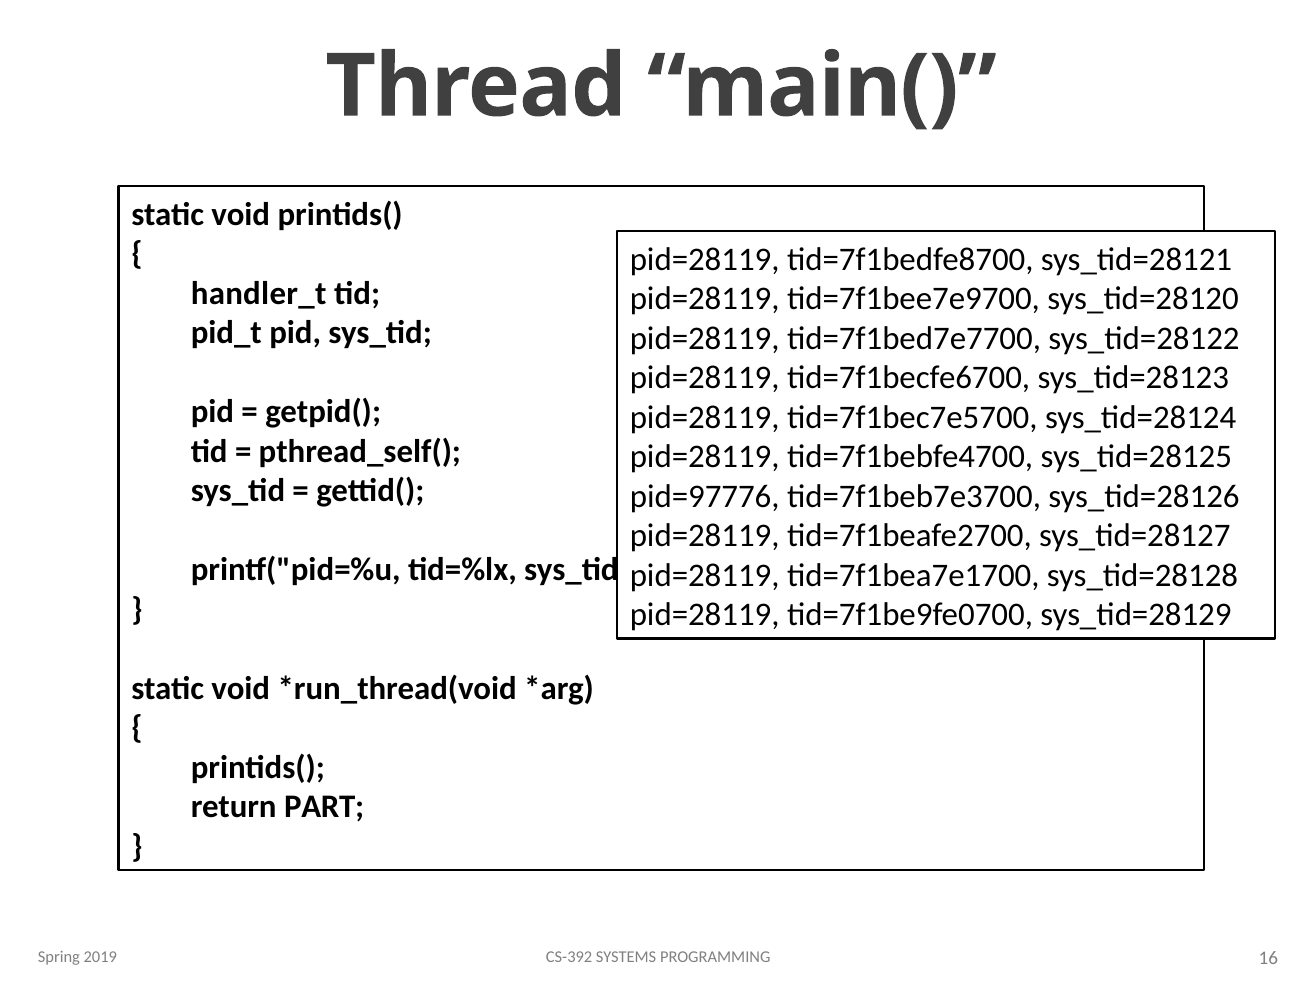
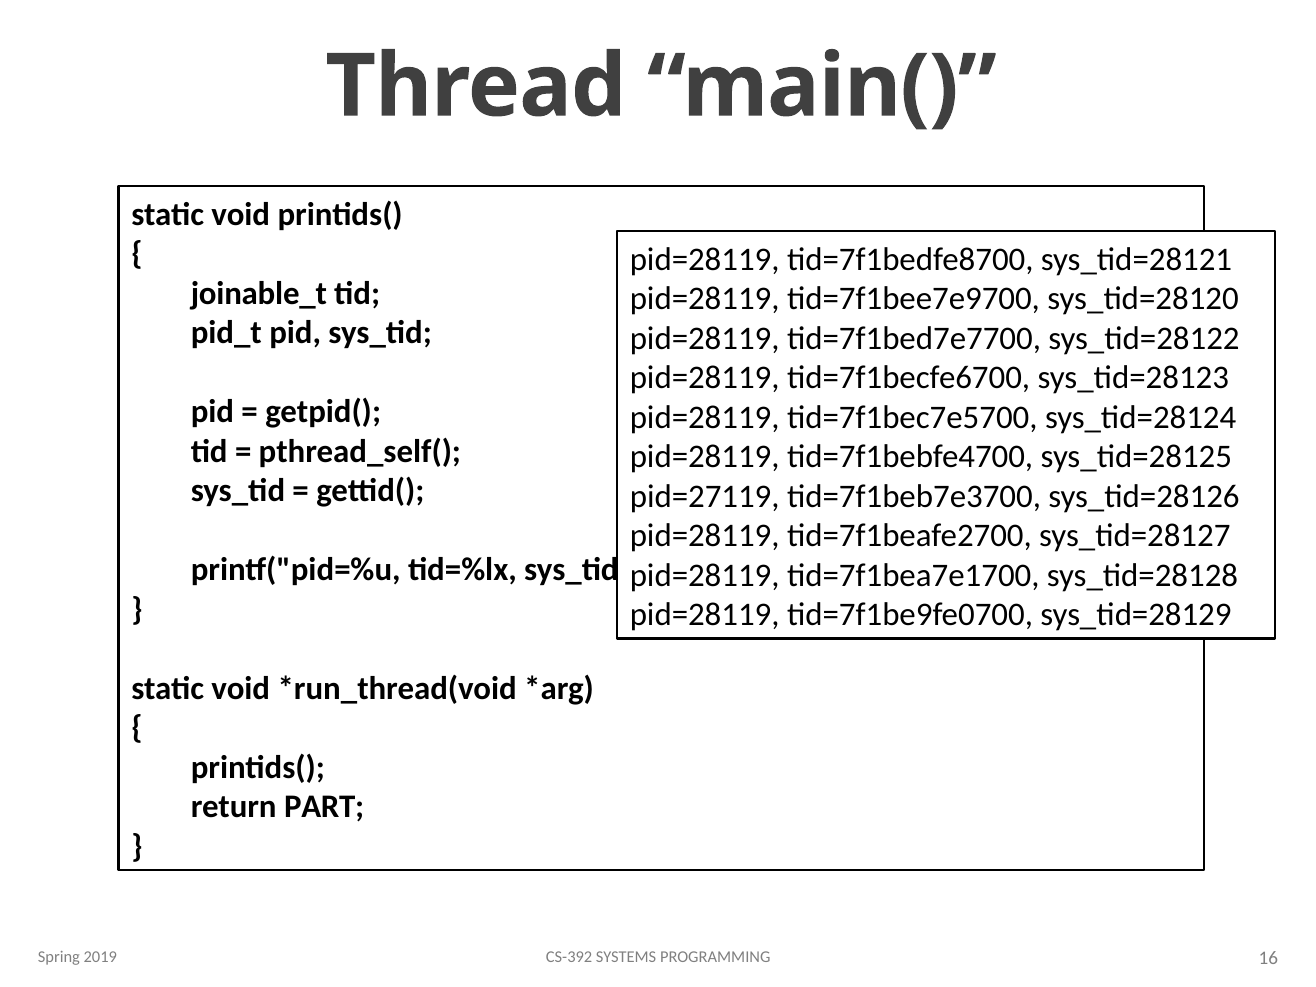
handler_t: handler_t -> joinable_t
pid=97776: pid=97776 -> pid=27119
